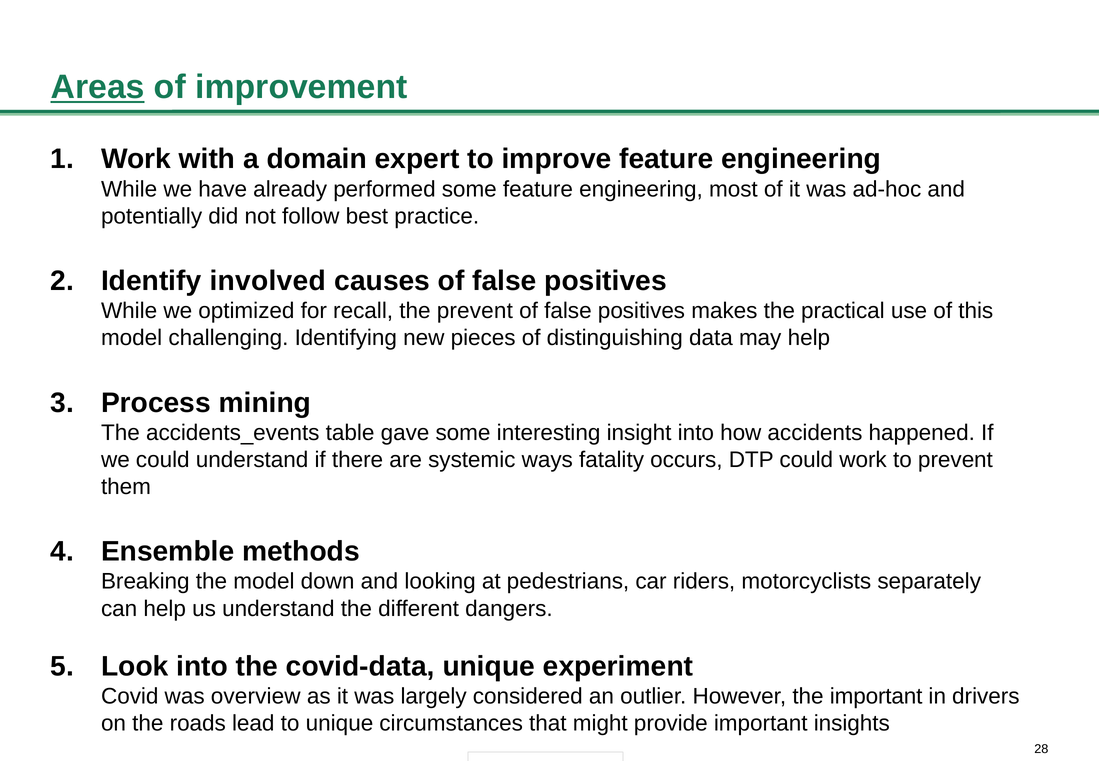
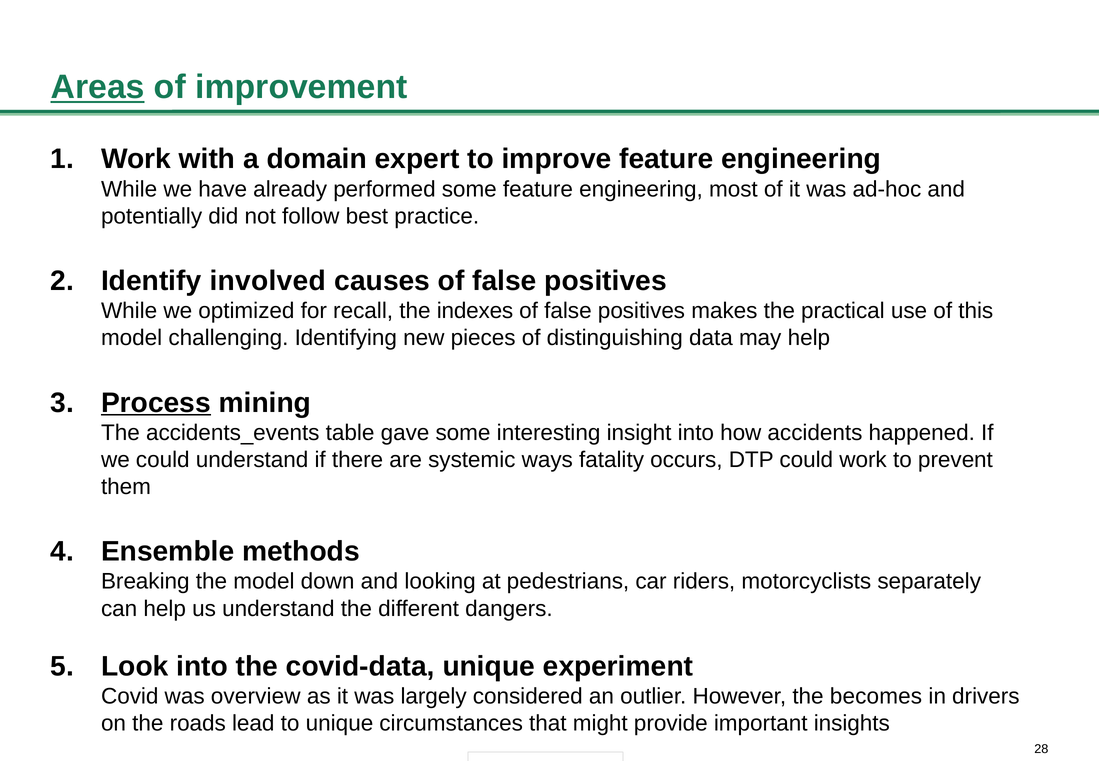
the prevent: prevent -> indexes
Process underline: none -> present
the important: important -> becomes
